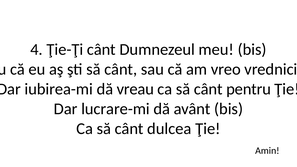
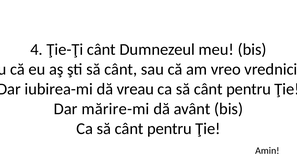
lucrare-mi: lucrare-mi -> mărire-mi
dulcea at (169, 129): dulcea -> pentru
